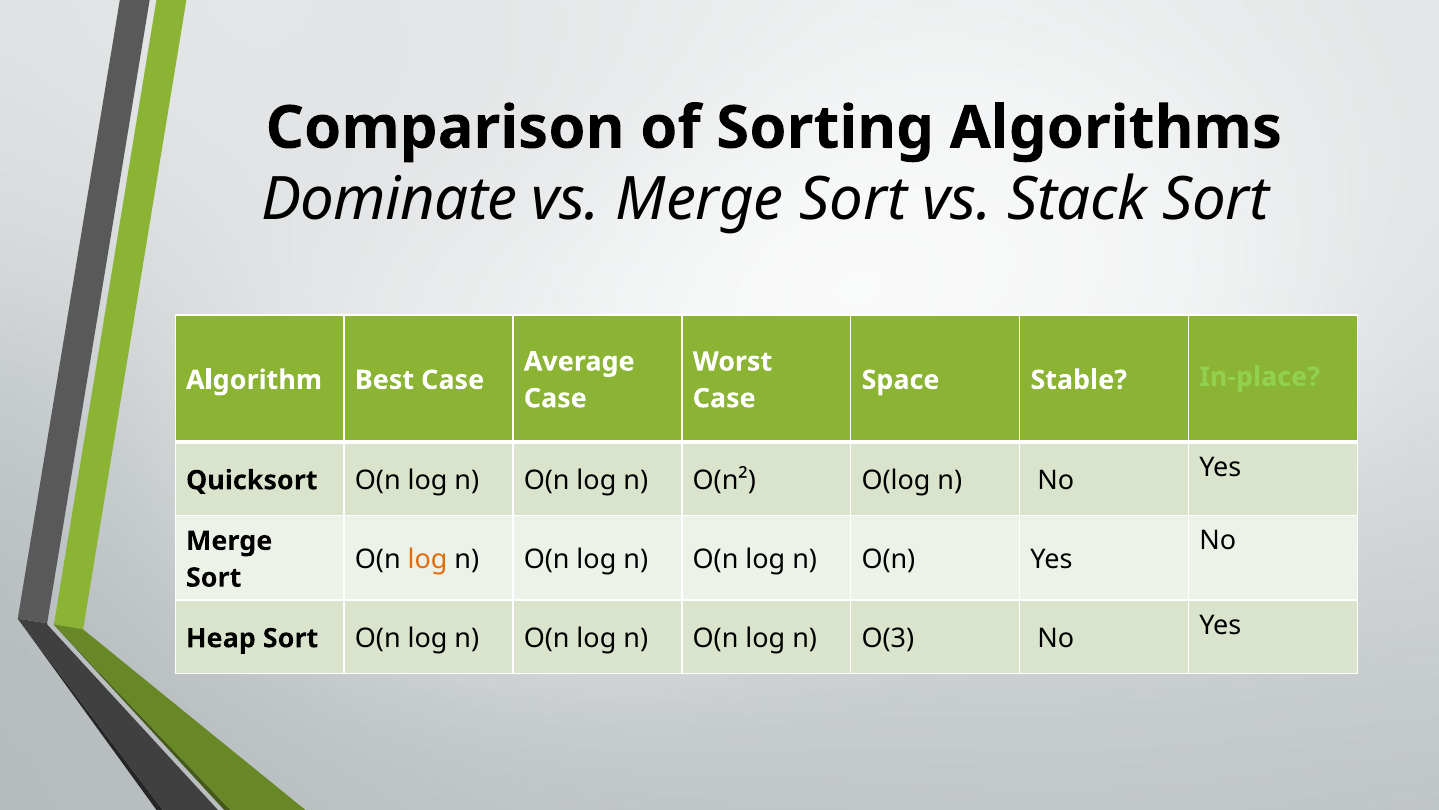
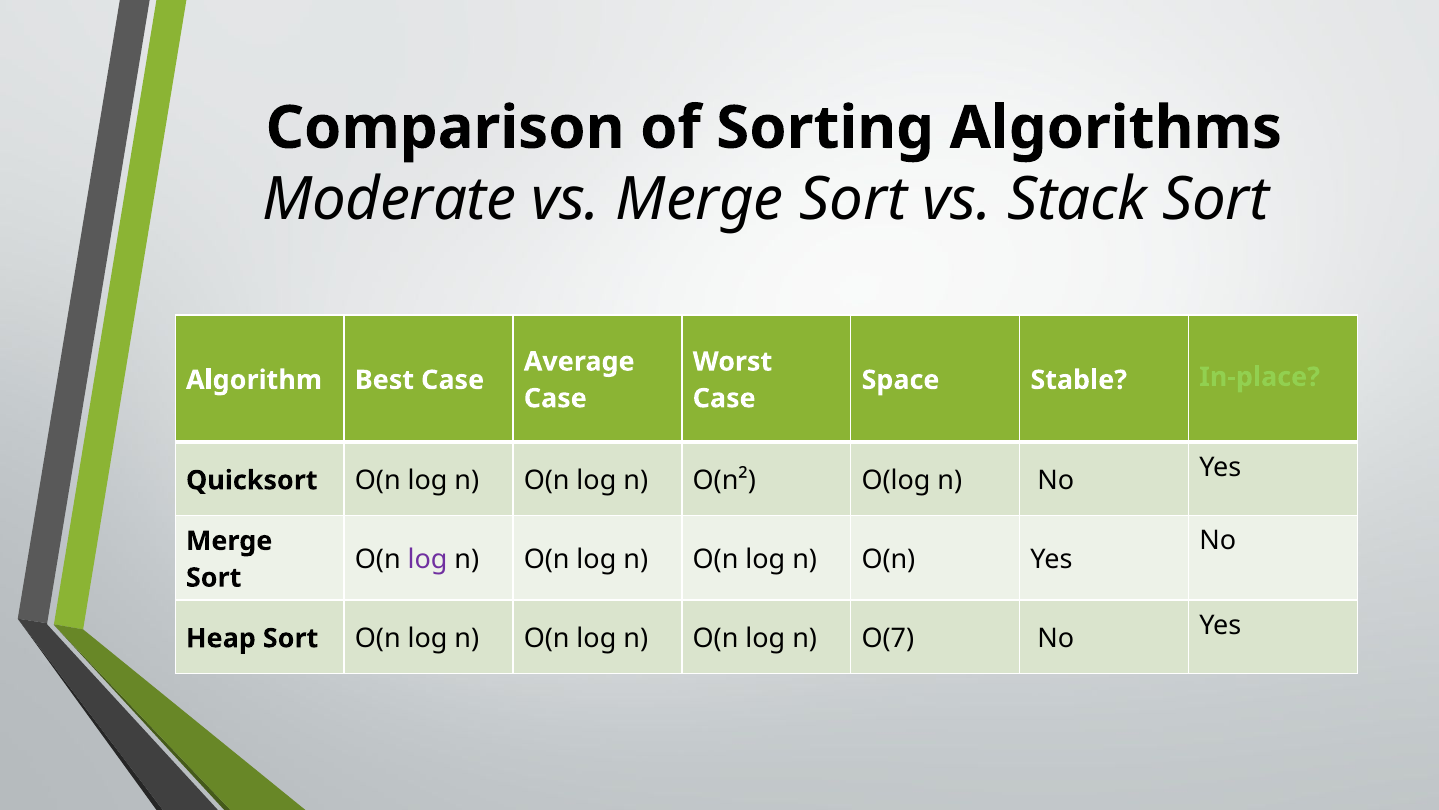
Dominate: Dominate -> Moderate
log at (428, 559) colour: orange -> purple
O(3: O(3 -> O(7
